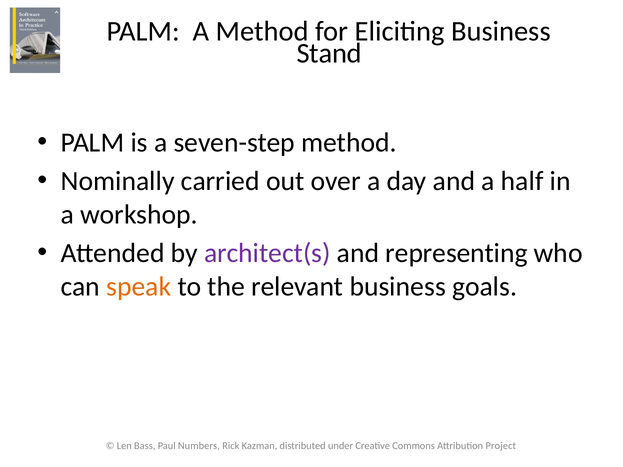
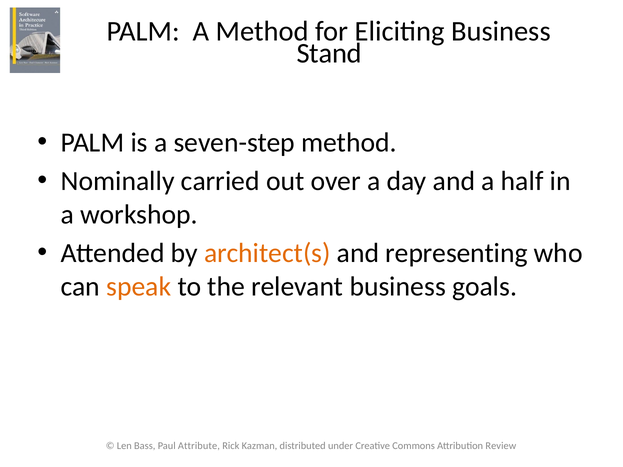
architect(s colour: purple -> orange
Numbers: Numbers -> Attribute
Project: Project -> Review
